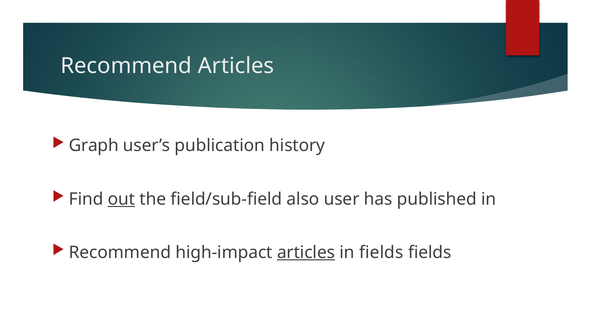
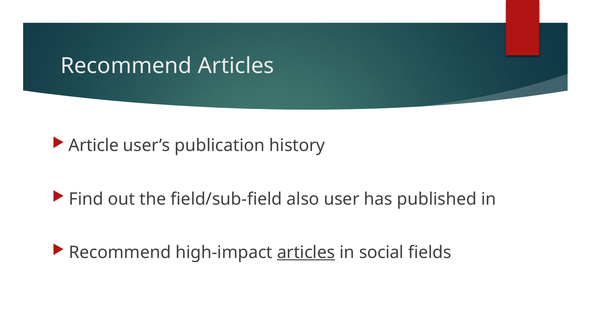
Graph: Graph -> Article
out underline: present -> none
in fields: fields -> social
